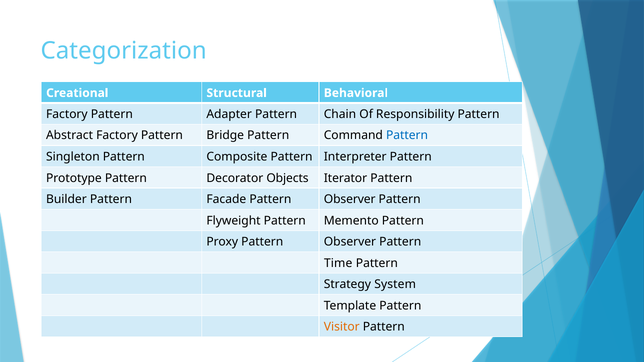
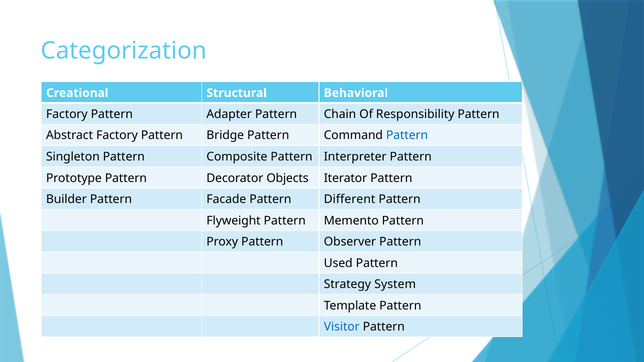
Facade Pattern Observer: Observer -> Different
Time: Time -> Used
Visitor colour: orange -> blue
